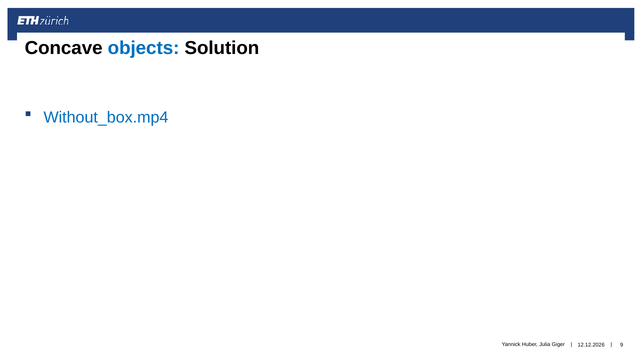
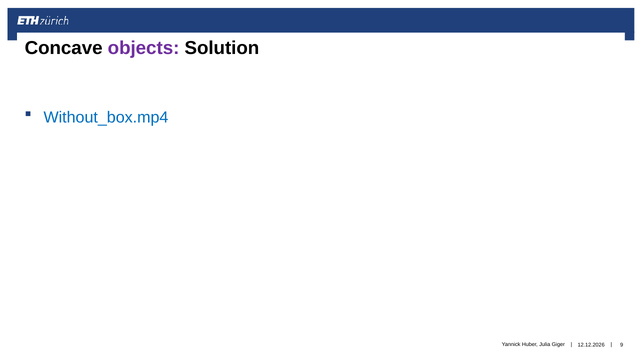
objects colour: blue -> purple
